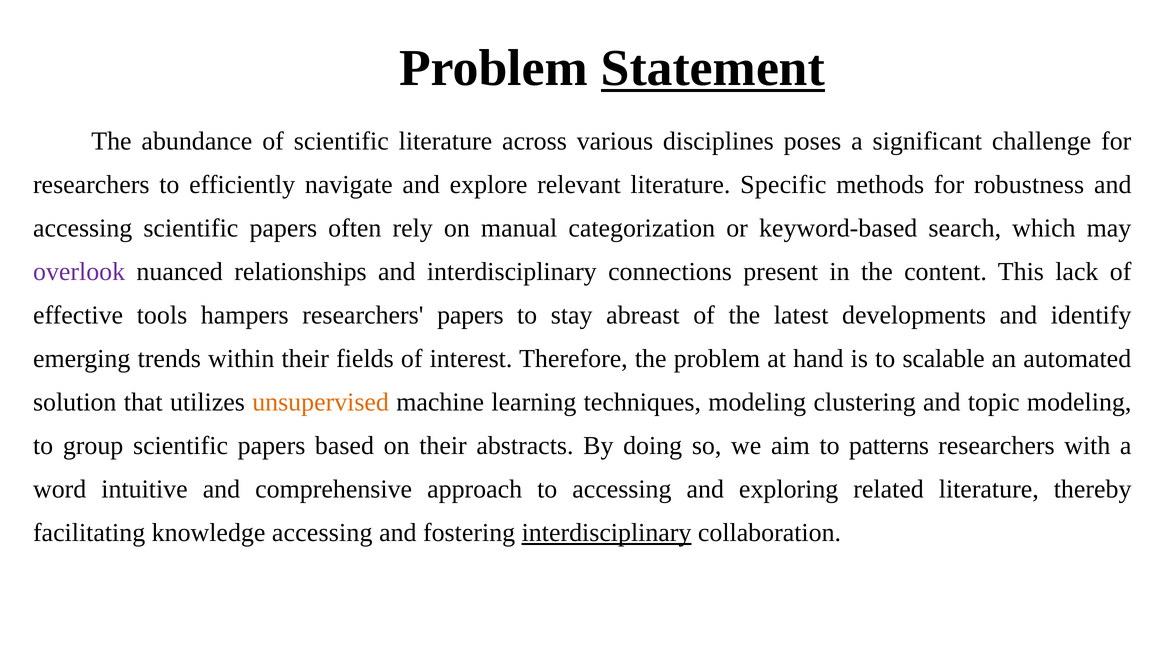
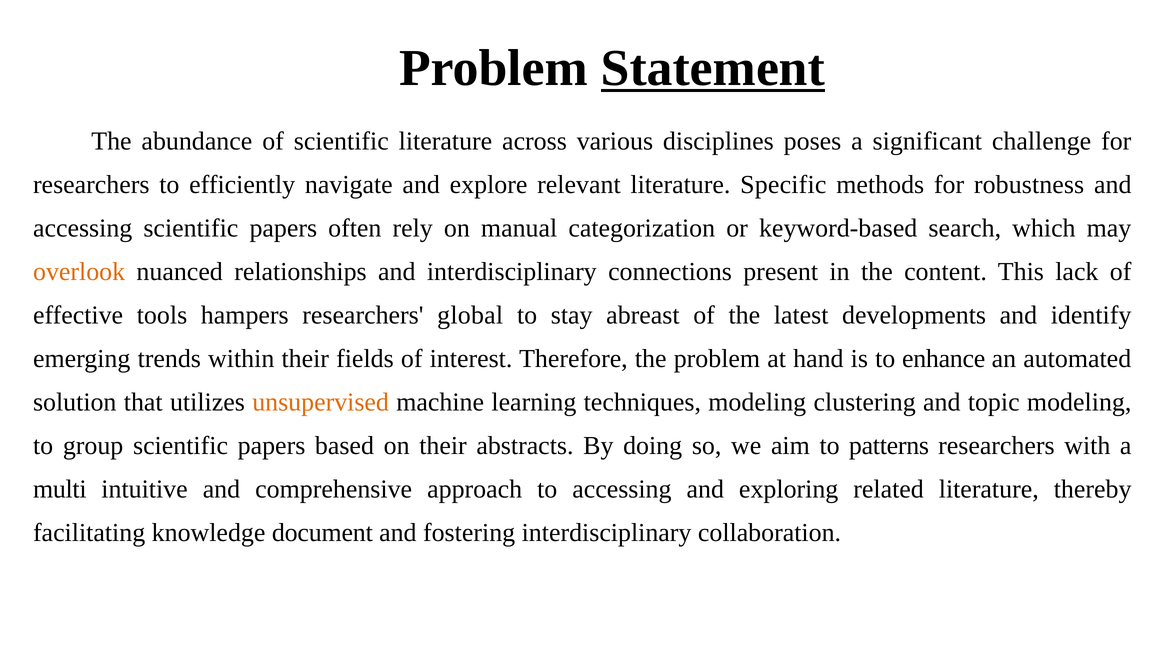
overlook colour: purple -> orange
researchers papers: papers -> global
scalable: scalable -> enhance
word: word -> multi
knowledge accessing: accessing -> document
interdisciplinary at (607, 533) underline: present -> none
